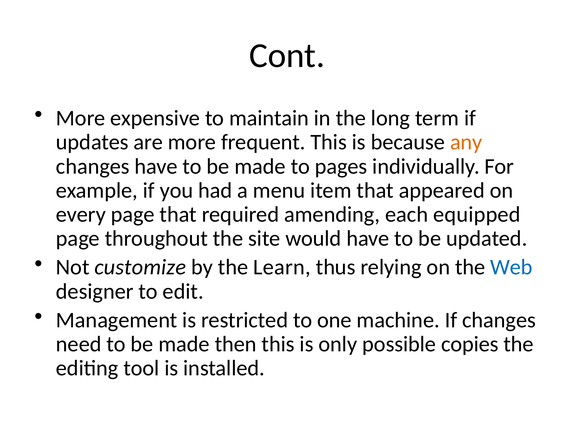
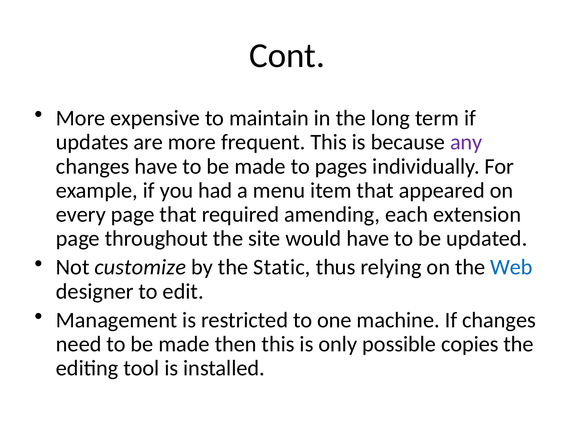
any colour: orange -> purple
equipped: equipped -> extension
Learn: Learn -> Static
